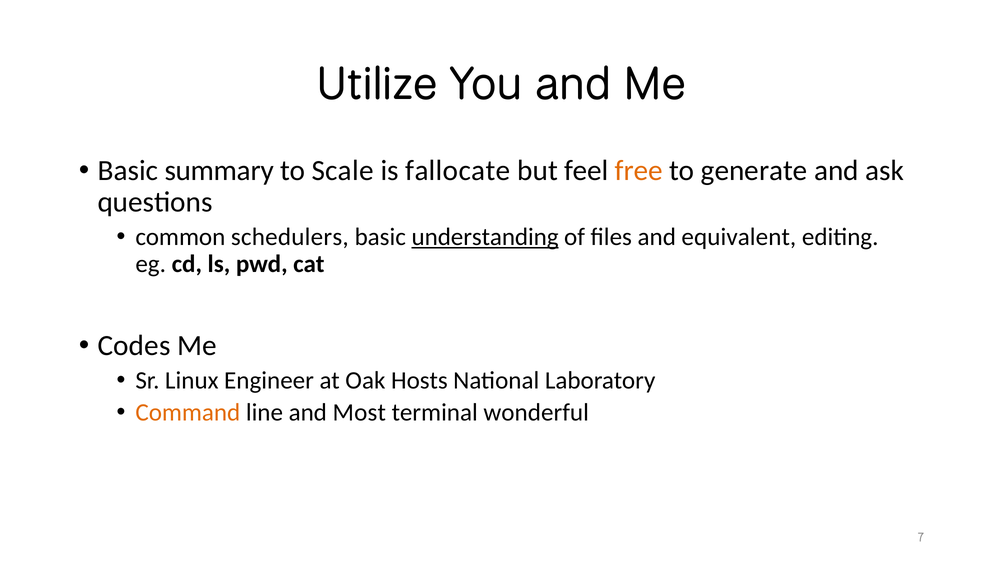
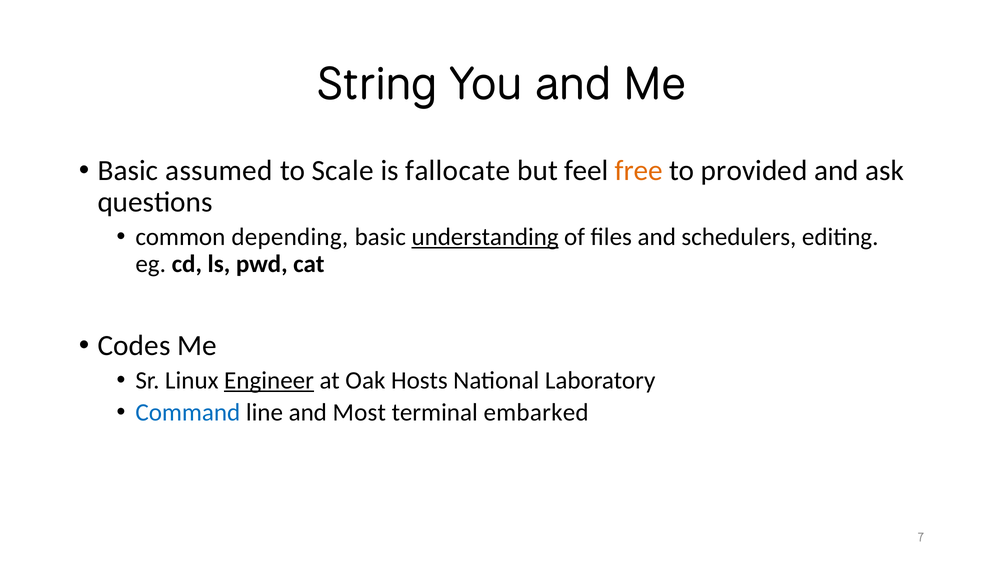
Utilize: Utilize -> String
summary: summary -> assumed
generate: generate -> provided
schedulers: schedulers -> depending
equivalent: equivalent -> schedulers
Engineer underline: none -> present
Command colour: orange -> blue
wonderful: wonderful -> embarked
